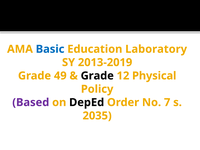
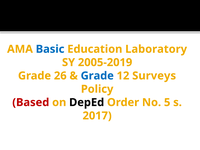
2013-2019: 2013-2019 -> 2005-2019
49: 49 -> 26
Grade at (97, 76) colour: black -> blue
Physical: Physical -> Surveys
Based colour: purple -> red
7: 7 -> 5
2035: 2035 -> 2017
